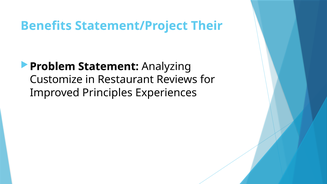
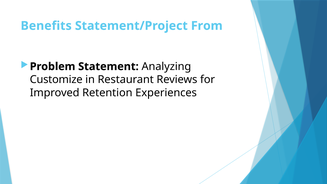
Their: Their -> From
Principles: Principles -> Retention
